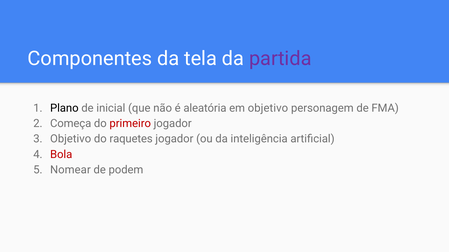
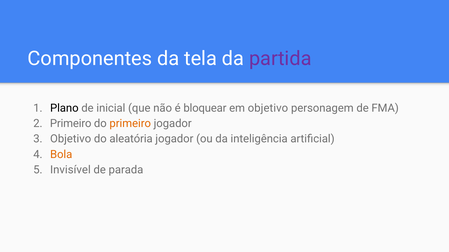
aleatória: aleatória -> bloquear
Começa at (71, 124): Começa -> Primeiro
primeiro at (130, 124) colour: red -> orange
raquetes: raquetes -> aleatória
Bola colour: red -> orange
Nomear: Nomear -> Invisível
podem: podem -> parada
